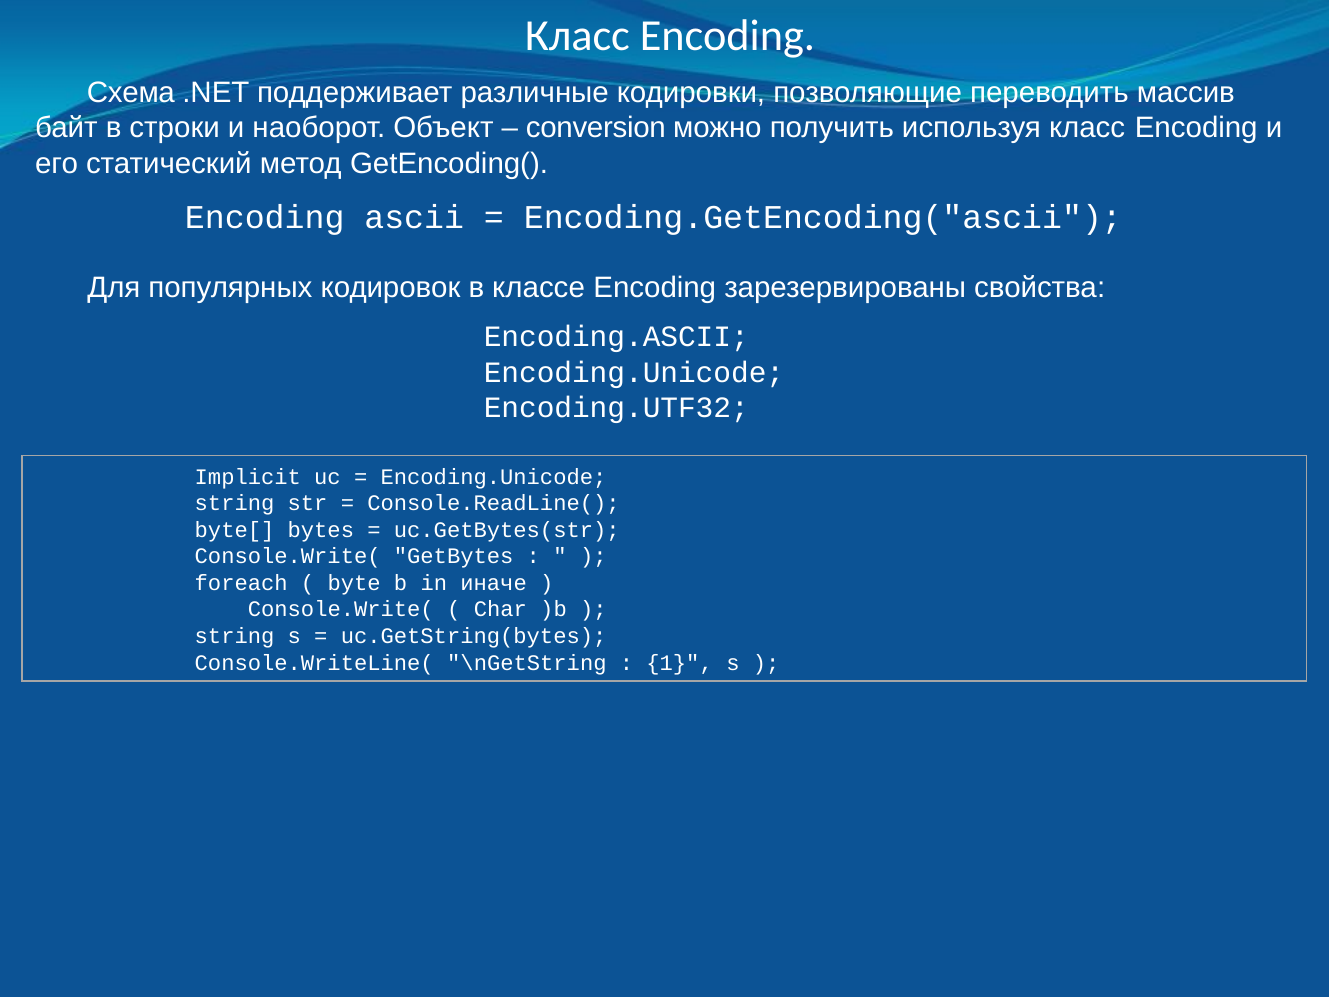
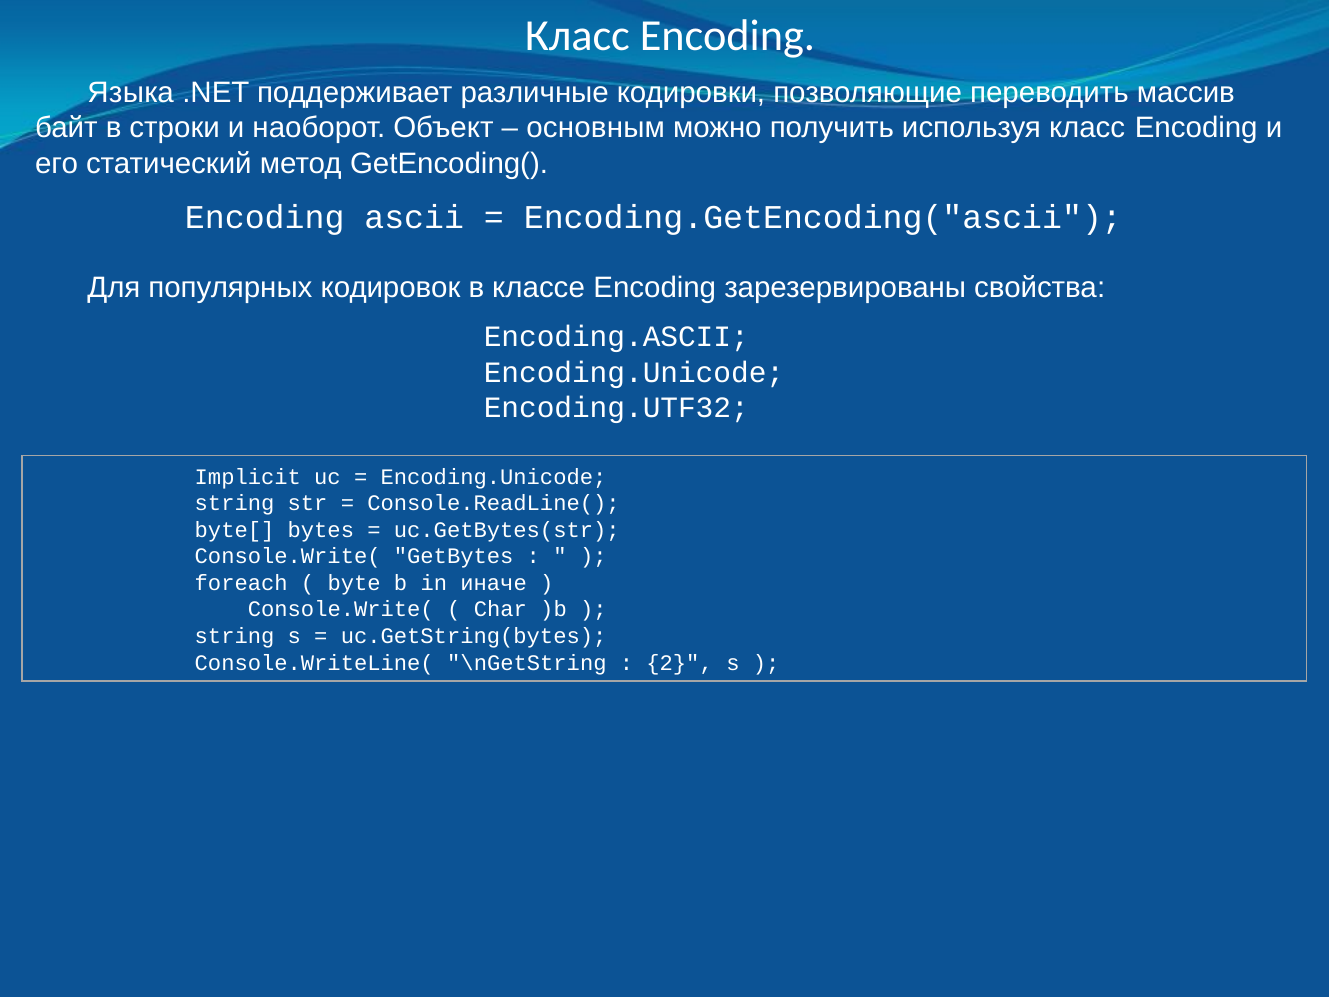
Схема: Схема -> Языка
conversion: conversion -> основным
1: 1 -> 2
